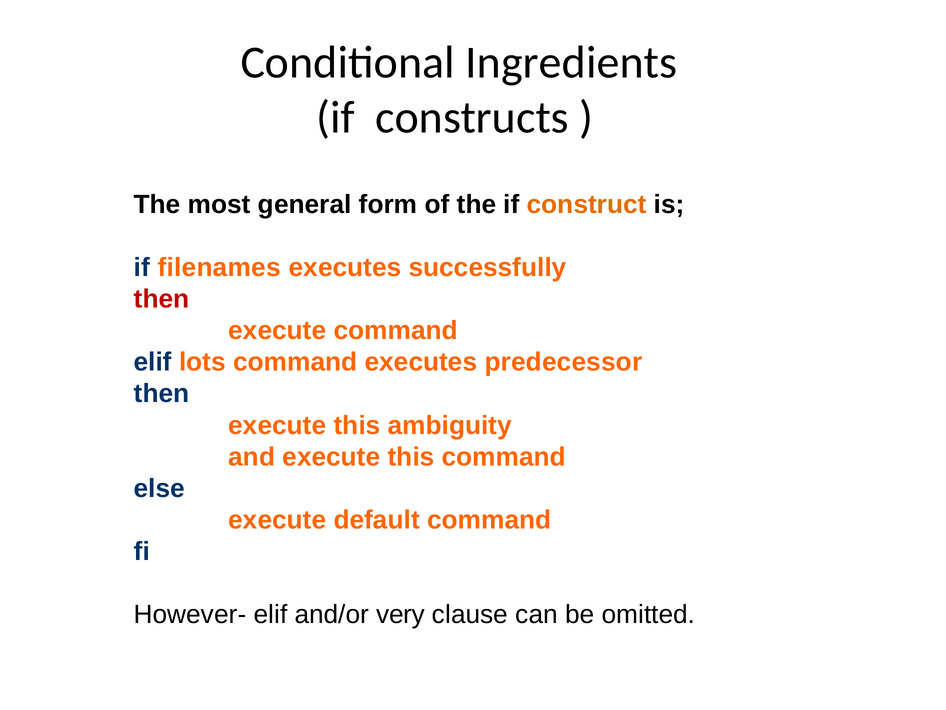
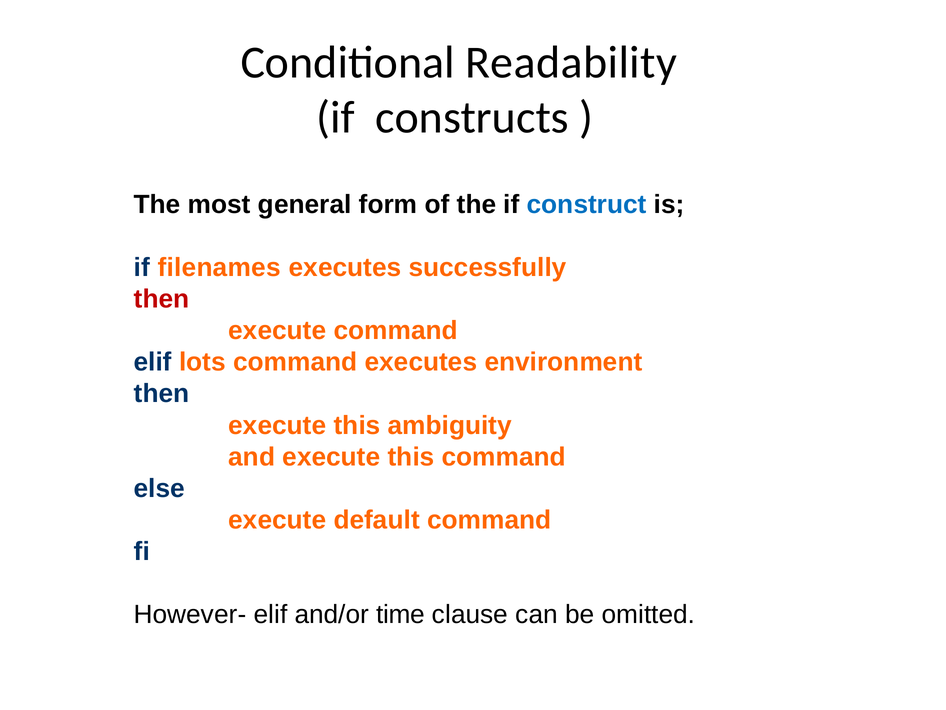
Ingredients: Ingredients -> Readability
construct colour: orange -> blue
predecessor: predecessor -> environment
very: very -> time
